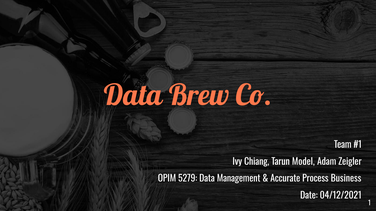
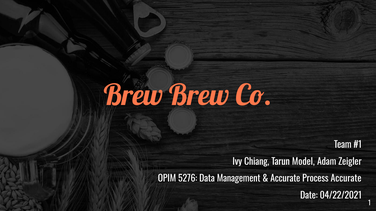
Data at (133, 96): Data -> Brew
5279: 5279 -> 5276
Process Business: Business -> Accurate
04/12/2021: 04/12/2021 -> 04/22/2021
